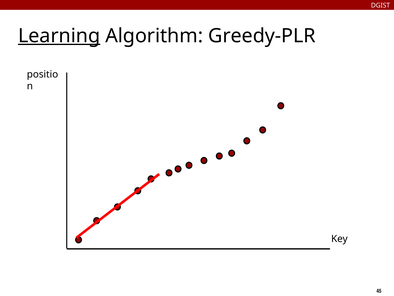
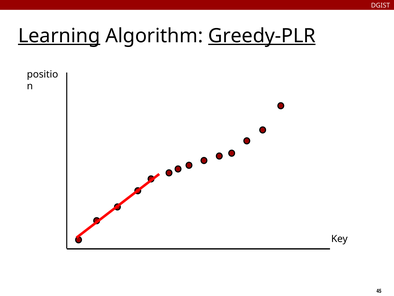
Greedy-PLR underline: none -> present
